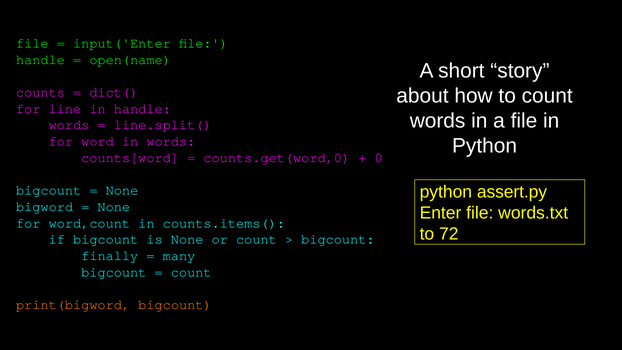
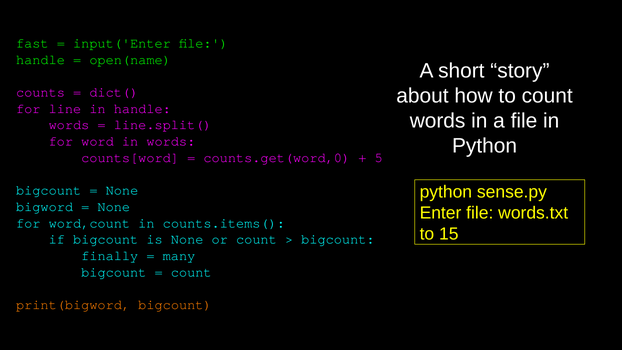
file at (32, 43): file -> fast
0: 0 -> 5
assert.py: assert.py -> sense.py
72: 72 -> 15
